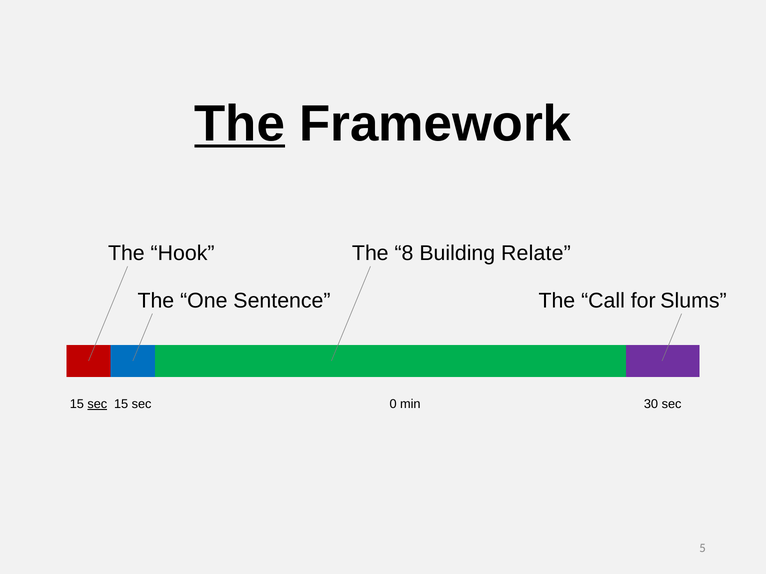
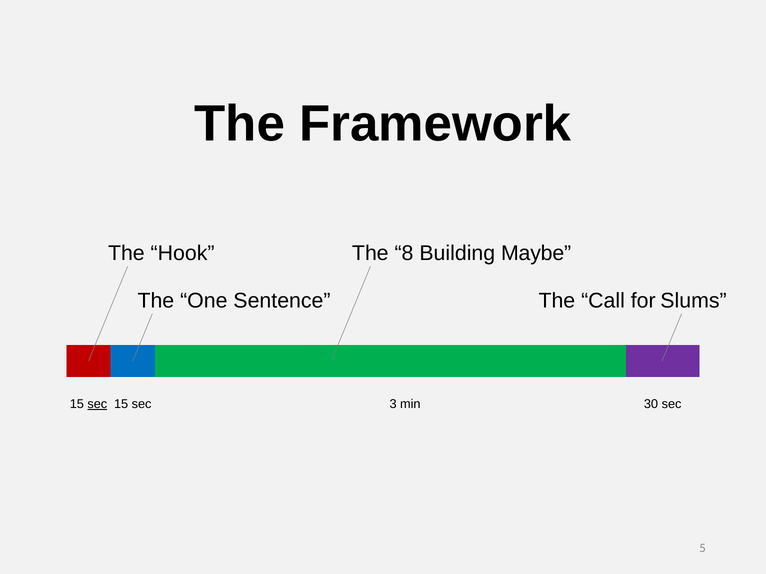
The at (240, 124) underline: present -> none
Relate: Relate -> Maybe
0: 0 -> 3
